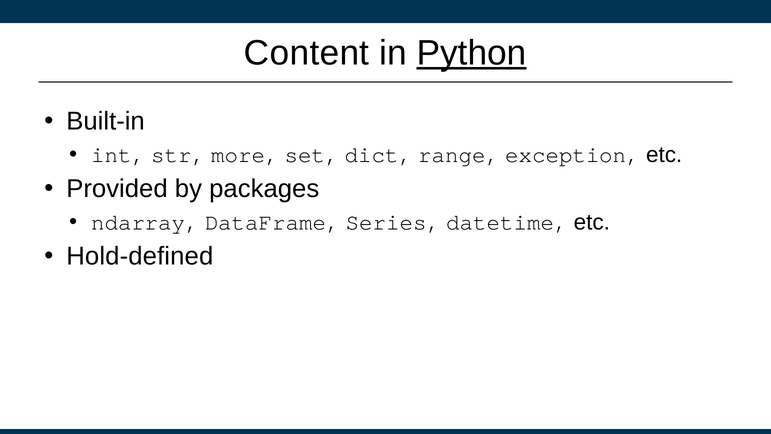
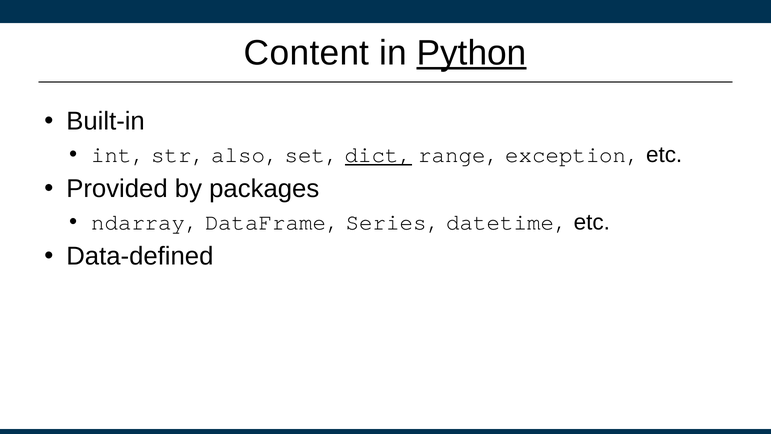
more: more -> also
dict underline: none -> present
Hold-defined: Hold-defined -> Data-defined
